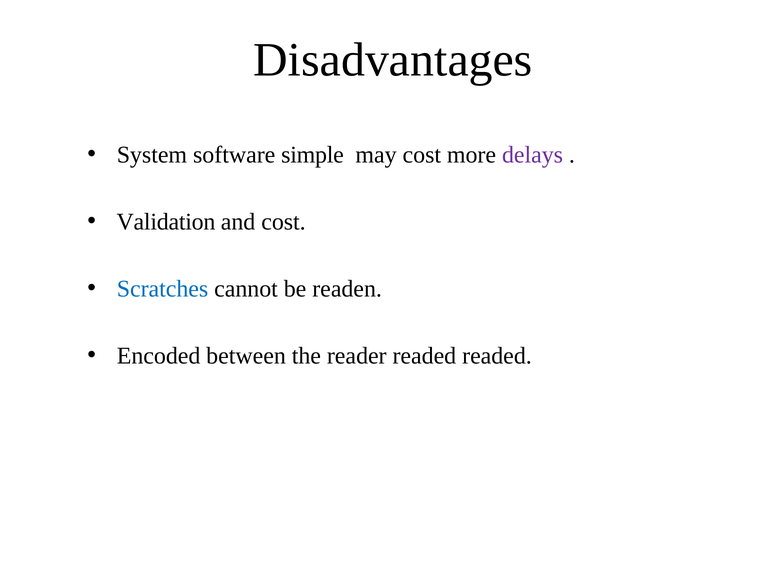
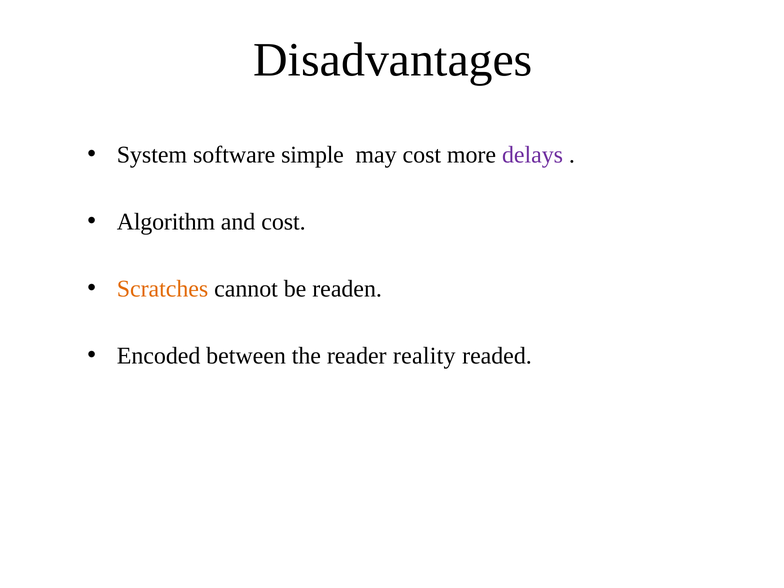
Validation: Validation -> Algorithm
Scratches colour: blue -> orange
reader readed: readed -> reality
